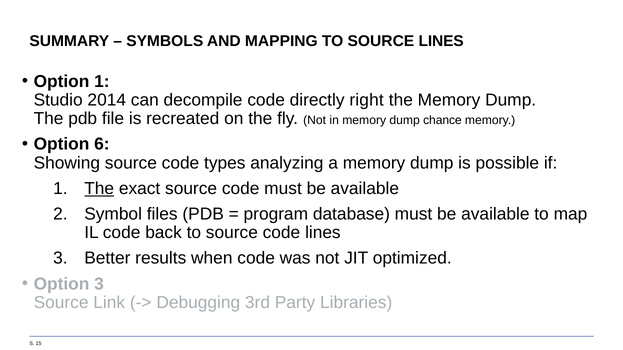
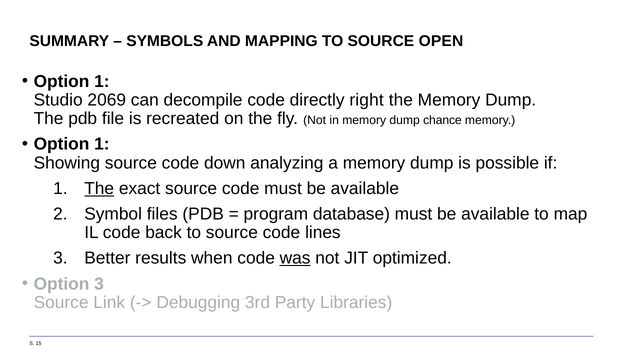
SOURCE LINES: LINES -> OPEN
2014: 2014 -> 2069
6 at (102, 144): 6 -> 1
types: types -> down
was underline: none -> present
